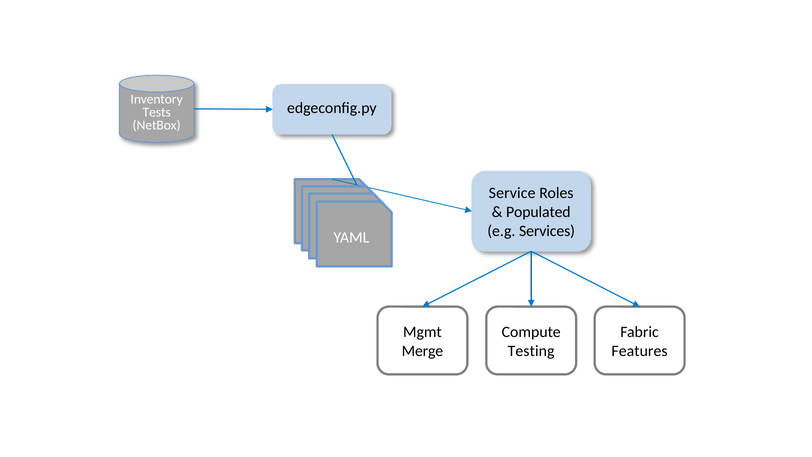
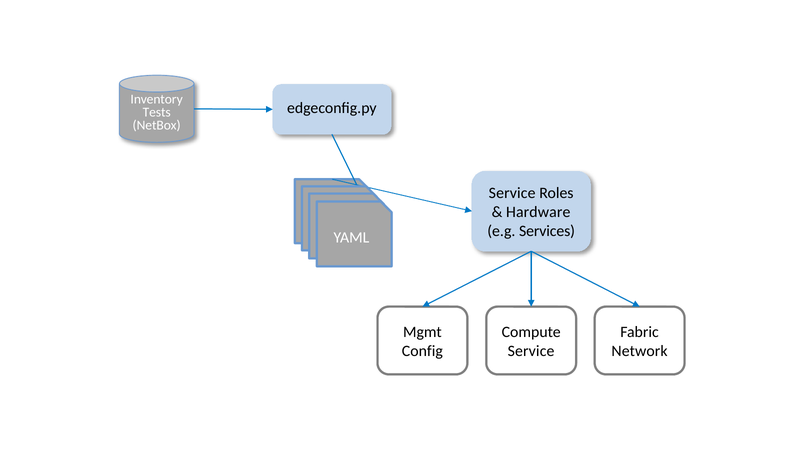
Populated: Populated -> Hardware
Merge: Merge -> Config
Testing at (531, 351): Testing -> Service
Features: Features -> Network
